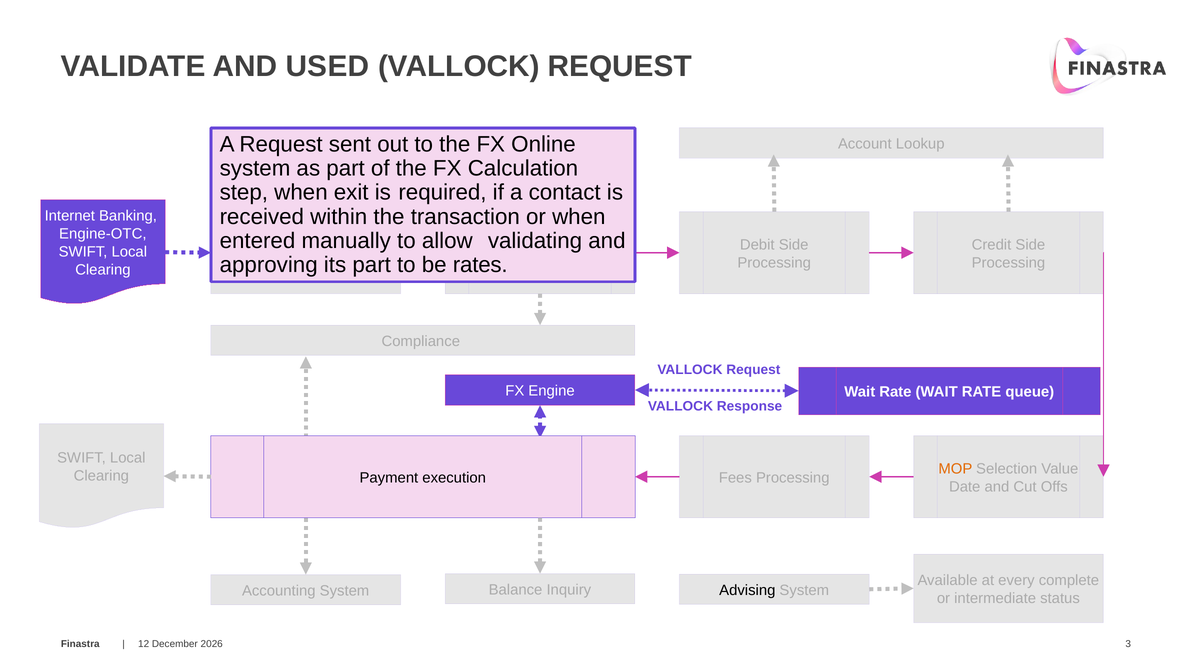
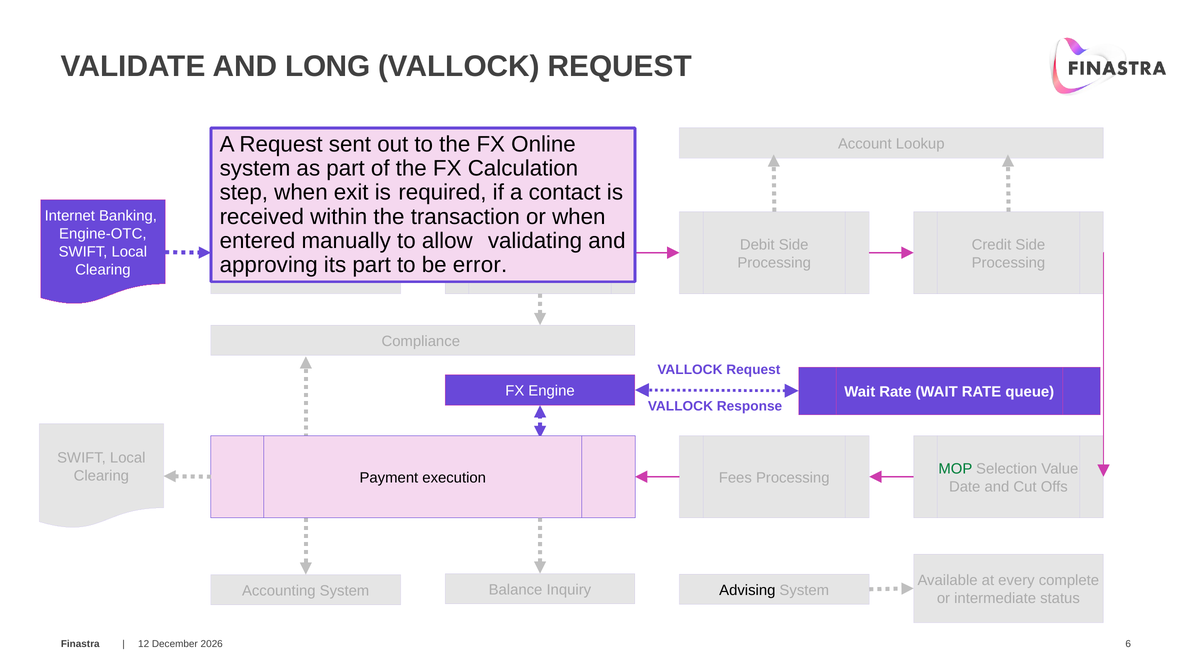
USED: USED -> LONG
rates: rates -> error
MOP colour: orange -> green
3: 3 -> 6
